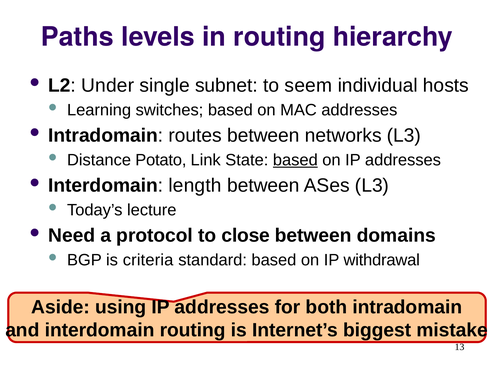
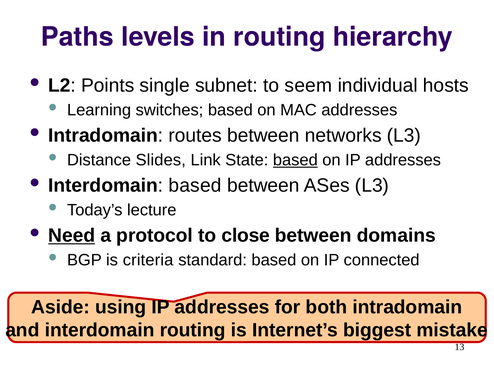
Under: Under -> Points
Potato: Potato -> Slides
Interdomain length: length -> based
Need underline: none -> present
withdrawal: withdrawal -> connected
